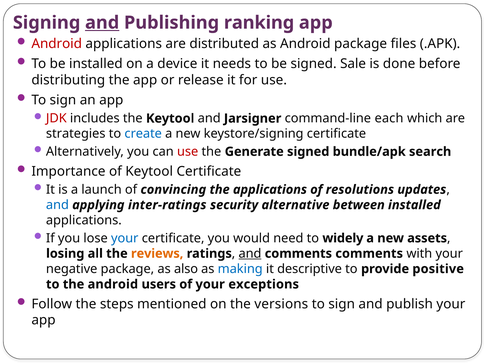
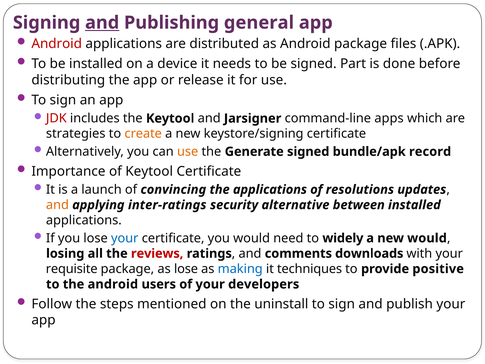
ranking: ranking -> general
Sale: Sale -> Part
each: each -> apps
create colour: blue -> orange
use at (188, 152) colour: red -> orange
search: search -> record
and at (57, 205) colour: blue -> orange
new assets: assets -> would
reviews colour: orange -> red
and at (250, 253) underline: present -> none
comments comments: comments -> downloads
negative: negative -> requisite
as also: also -> lose
descriptive: descriptive -> techniques
exceptions: exceptions -> developers
versions: versions -> uninstall
